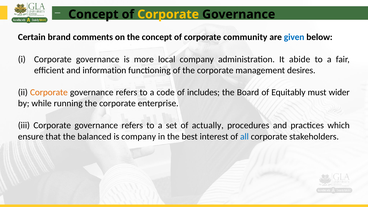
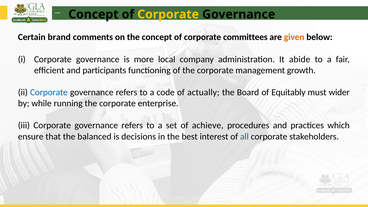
community: community -> committees
given colour: blue -> orange
information: information -> participants
desires: desires -> growth
Corporate at (49, 92) colour: orange -> blue
includes: includes -> actually
actually: actually -> achieve
is company: company -> decisions
